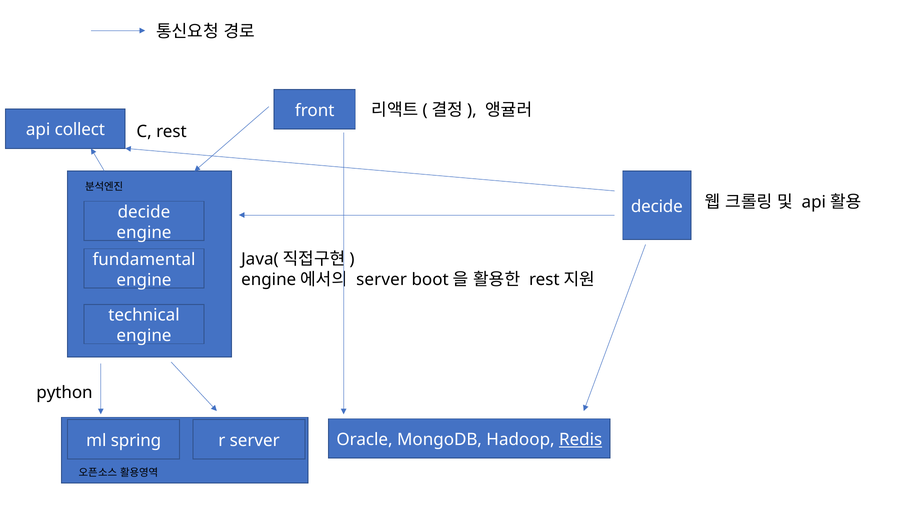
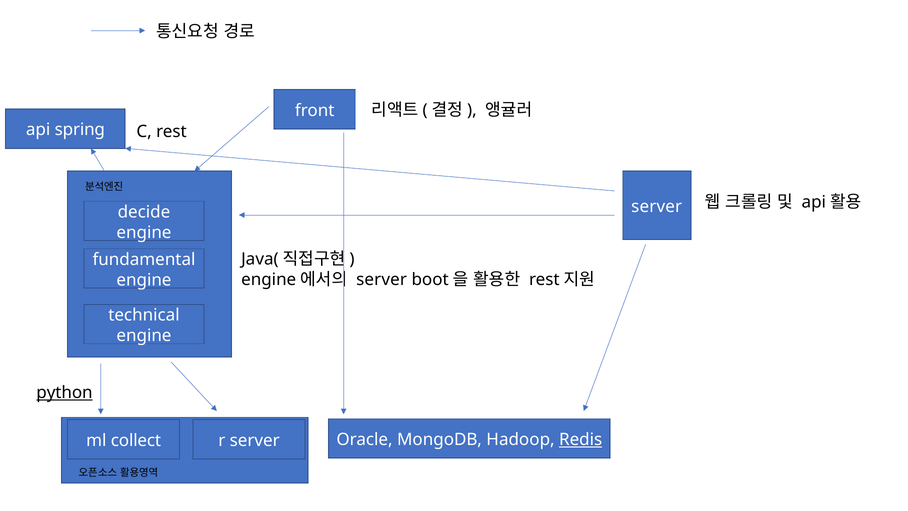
collect: collect -> spring
decide at (657, 206): decide -> server
python underline: none -> present
spring: spring -> collect
